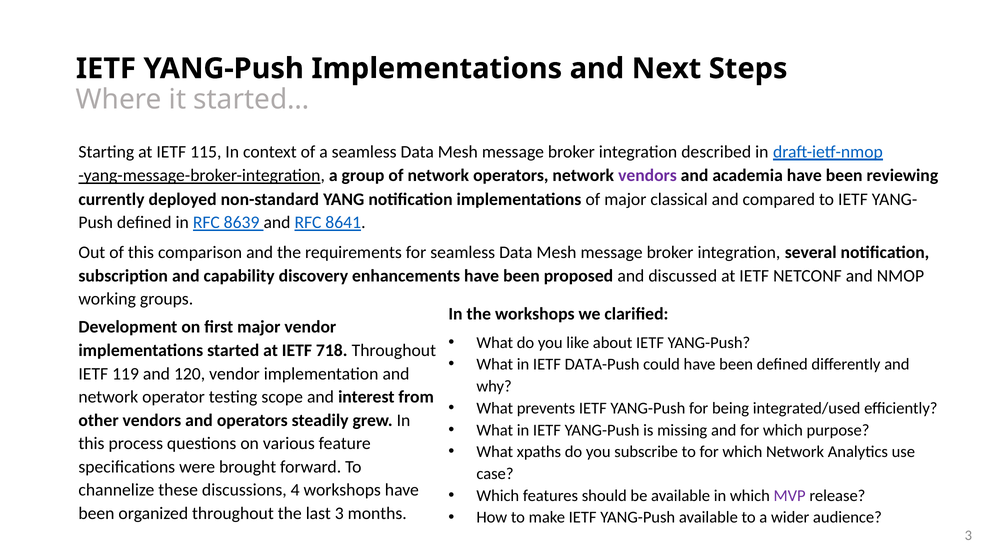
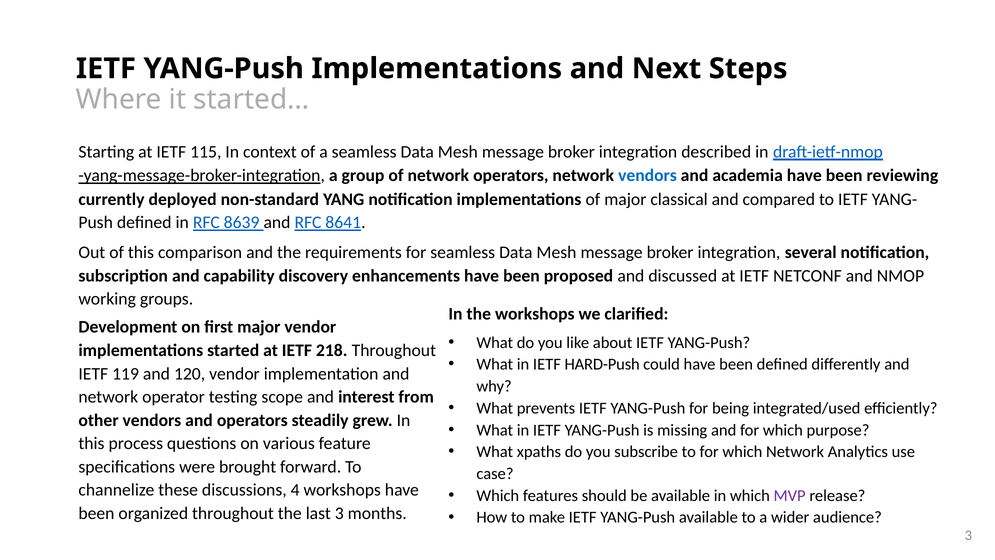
vendors at (647, 176) colour: purple -> blue
718: 718 -> 218
DATA-Push: DATA-Push -> HARD-Push
